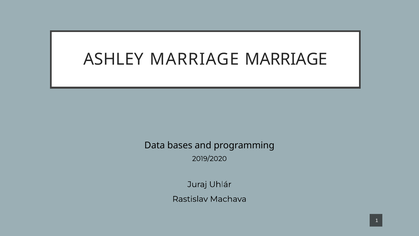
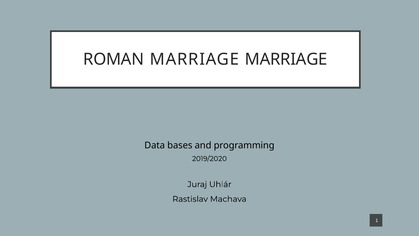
ASHLEY: ASHLEY -> ROMAN
